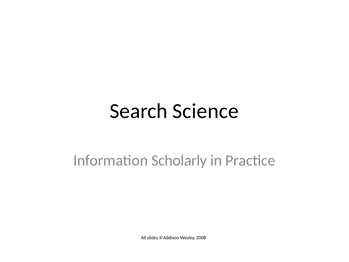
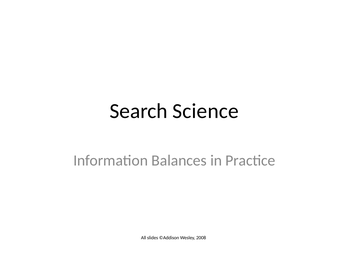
Scholarly: Scholarly -> Balances
